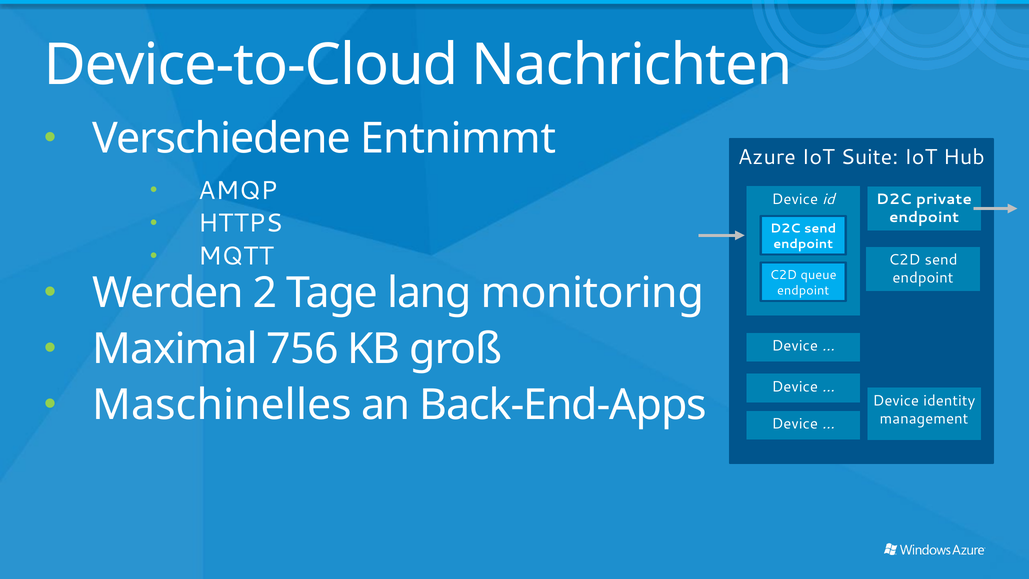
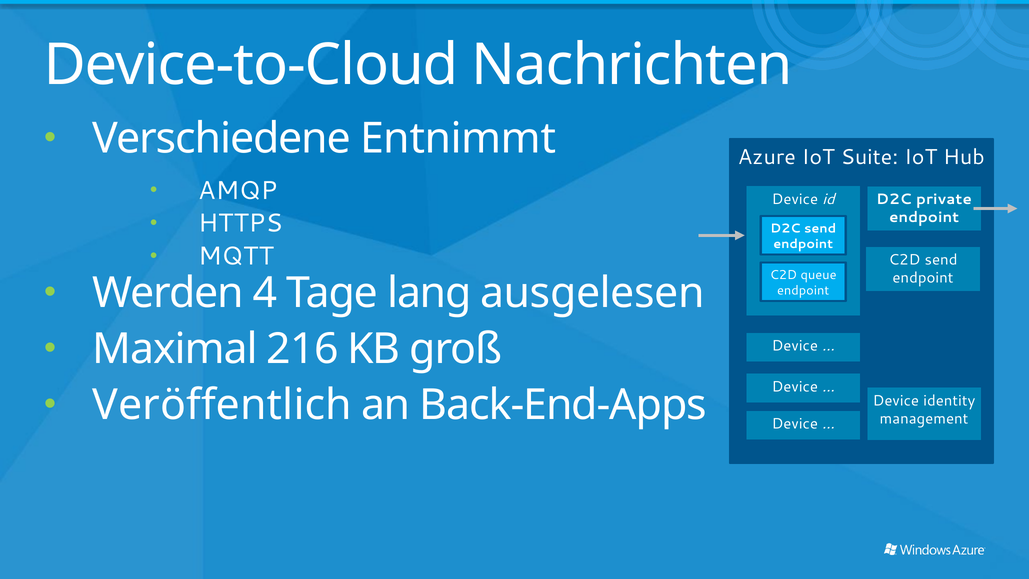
2: 2 -> 4
monitoring: monitoring -> ausgelesen
756: 756 -> 216
Maschinelles: Maschinelles -> Veröffentlich
